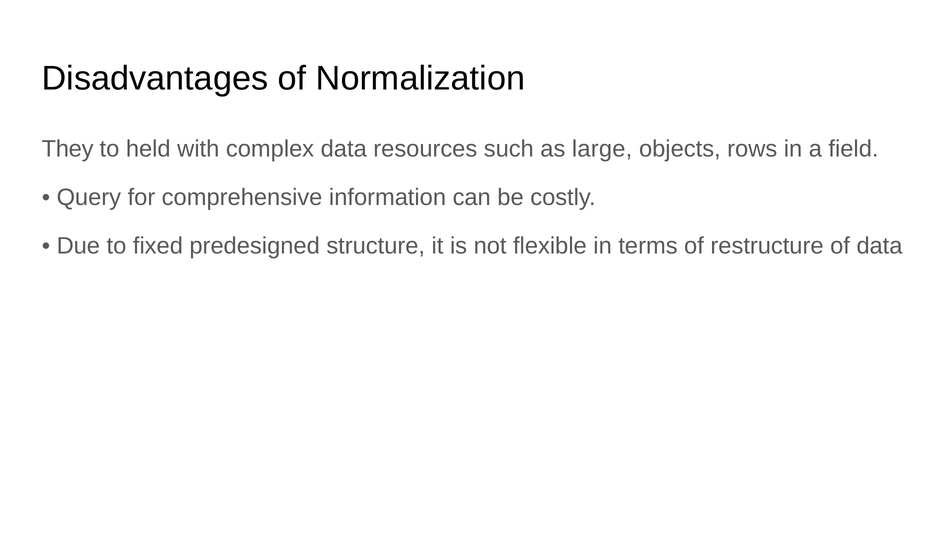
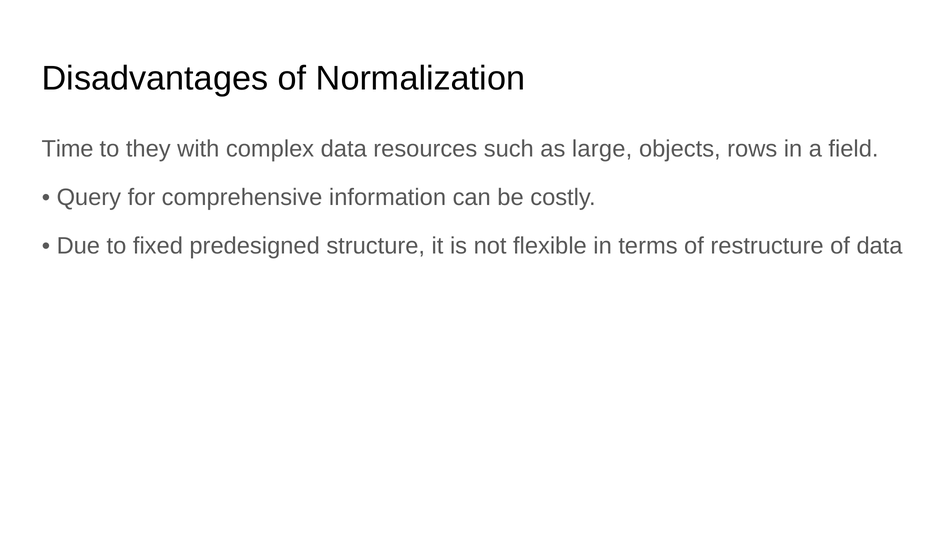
They: They -> Time
held: held -> they
